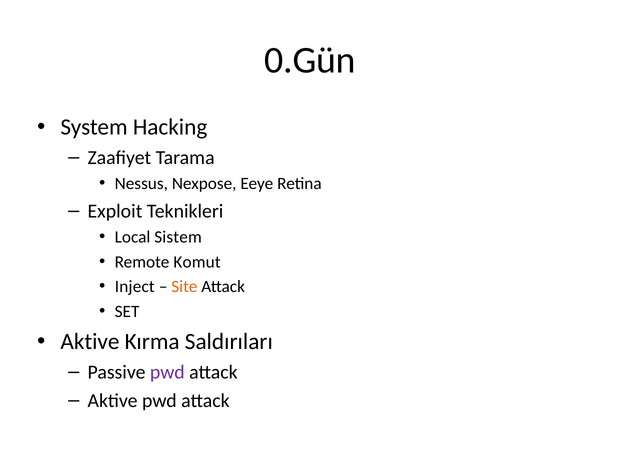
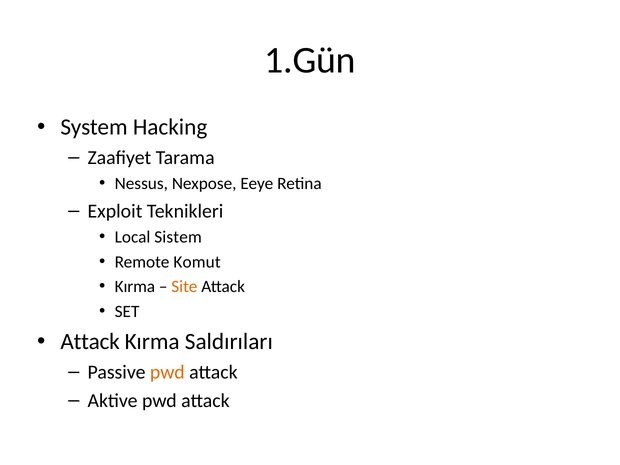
0.Gün: 0.Gün -> 1.Gün
Inject at (135, 287): Inject -> Kırma
Aktive at (90, 342): Aktive -> Attack
pwd at (167, 372) colour: purple -> orange
